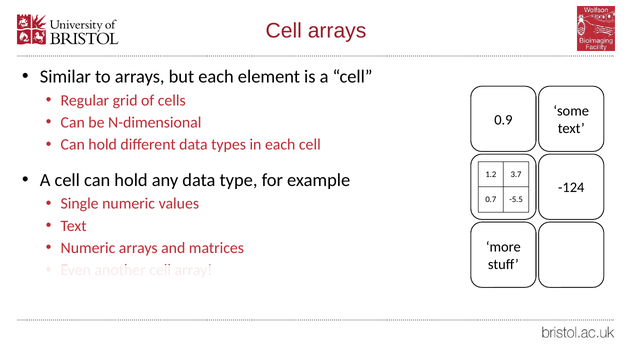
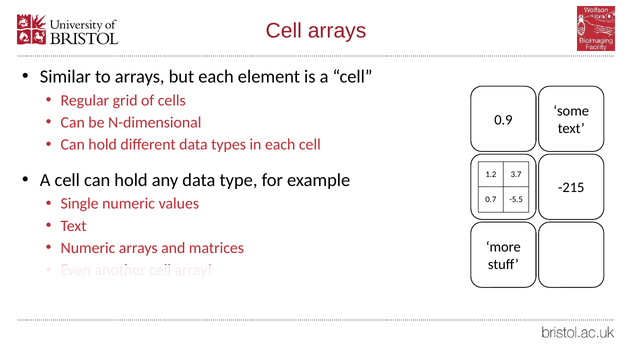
-124: -124 -> -215
